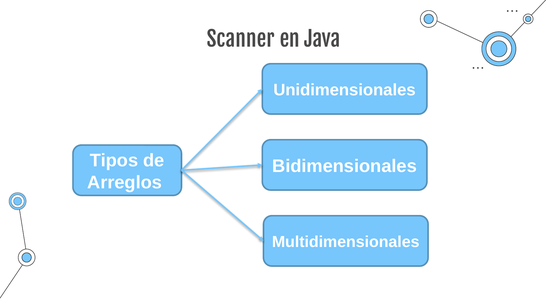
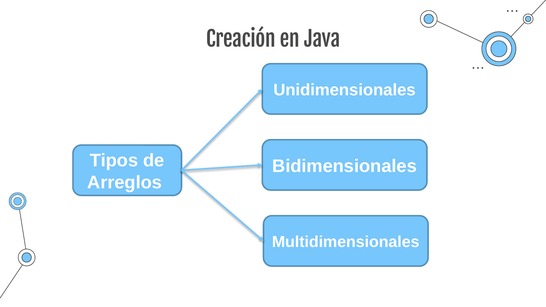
Scanner: Scanner -> Creación
